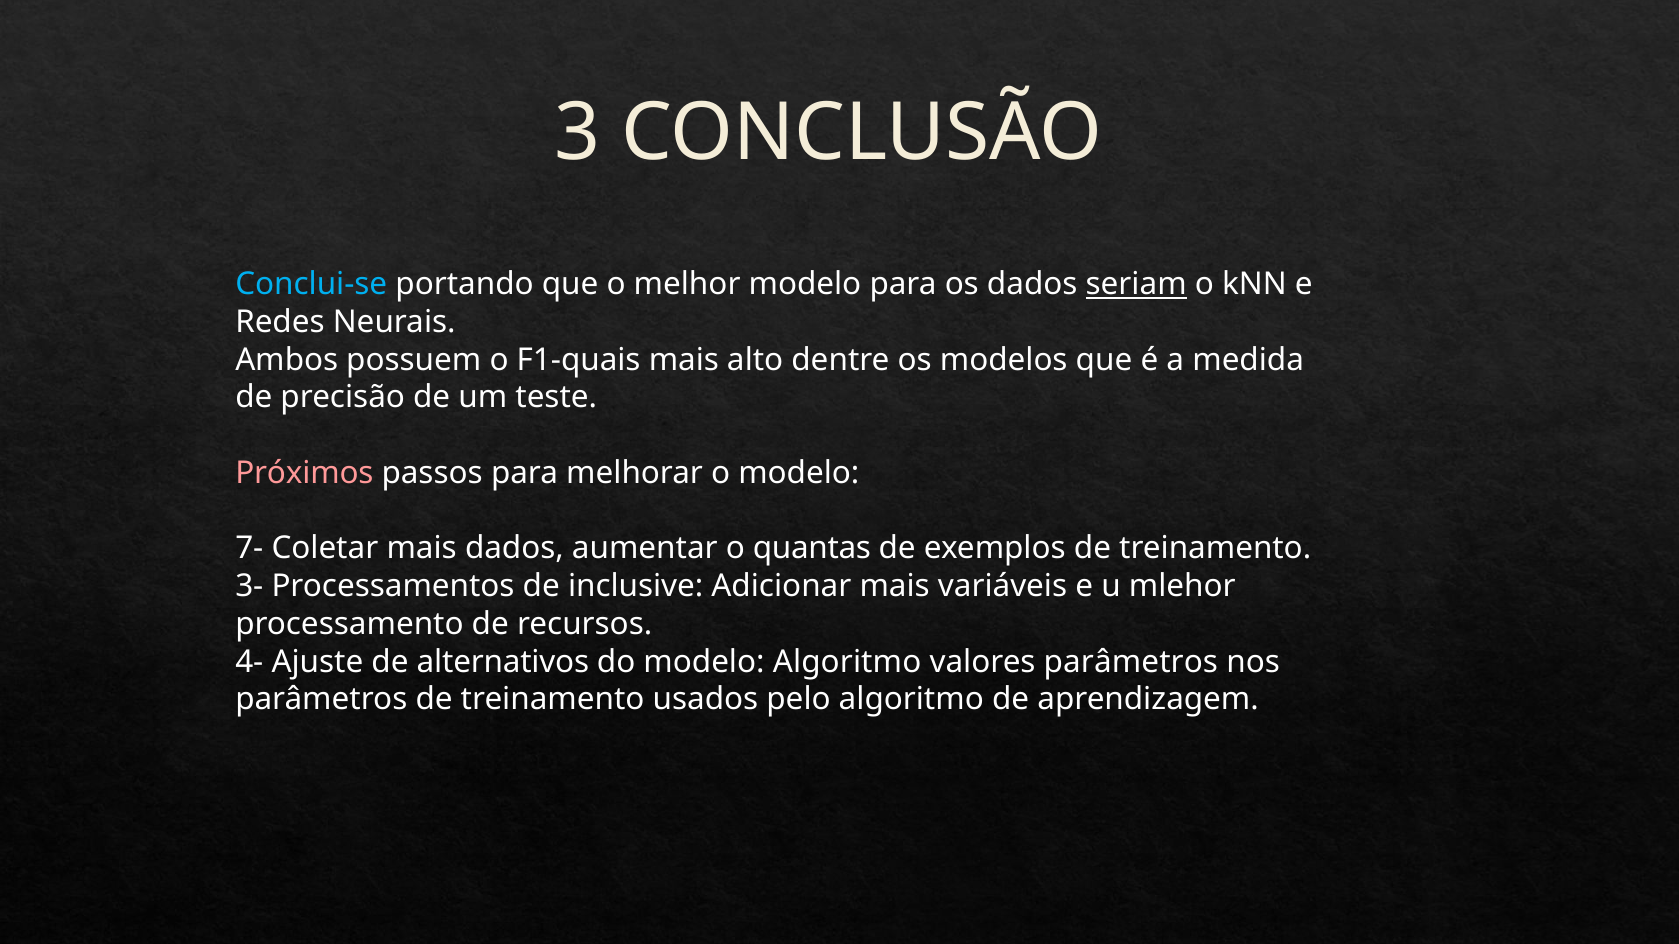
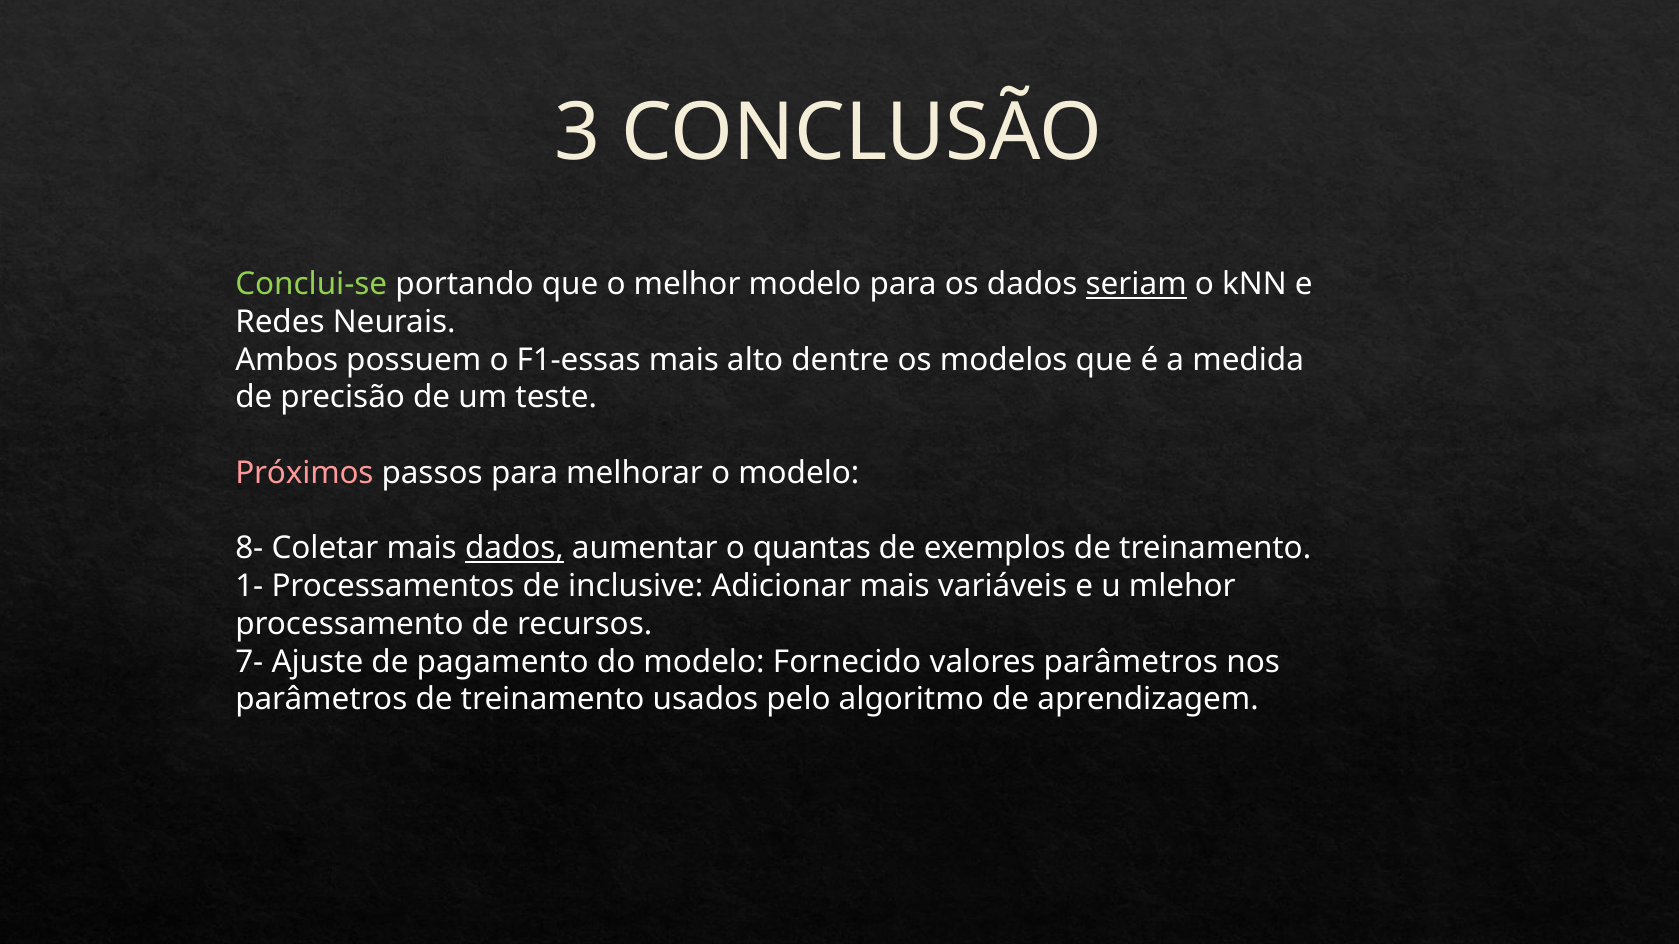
Conclui-se colour: light blue -> light green
F1-quais: F1-quais -> F1-essas
7-: 7- -> 8-
dados at (514, 549) underline: none -> present
3-: 3- -> 1-
4-: 4- -> 7-
alternativos: alternativos -> pagamento
modelo Algoritmo: Algoritmo -> Fornecido
